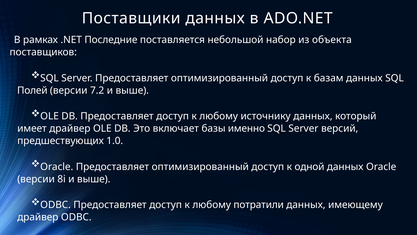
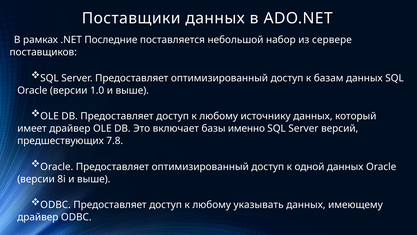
объекта: объекта -> сервере
Полей at (32, 90): Полей -> Oracle
7.2: 7.2 -> 1.0
1.0: 1.0 -> 7.8
потратили: потратили -> указывать
